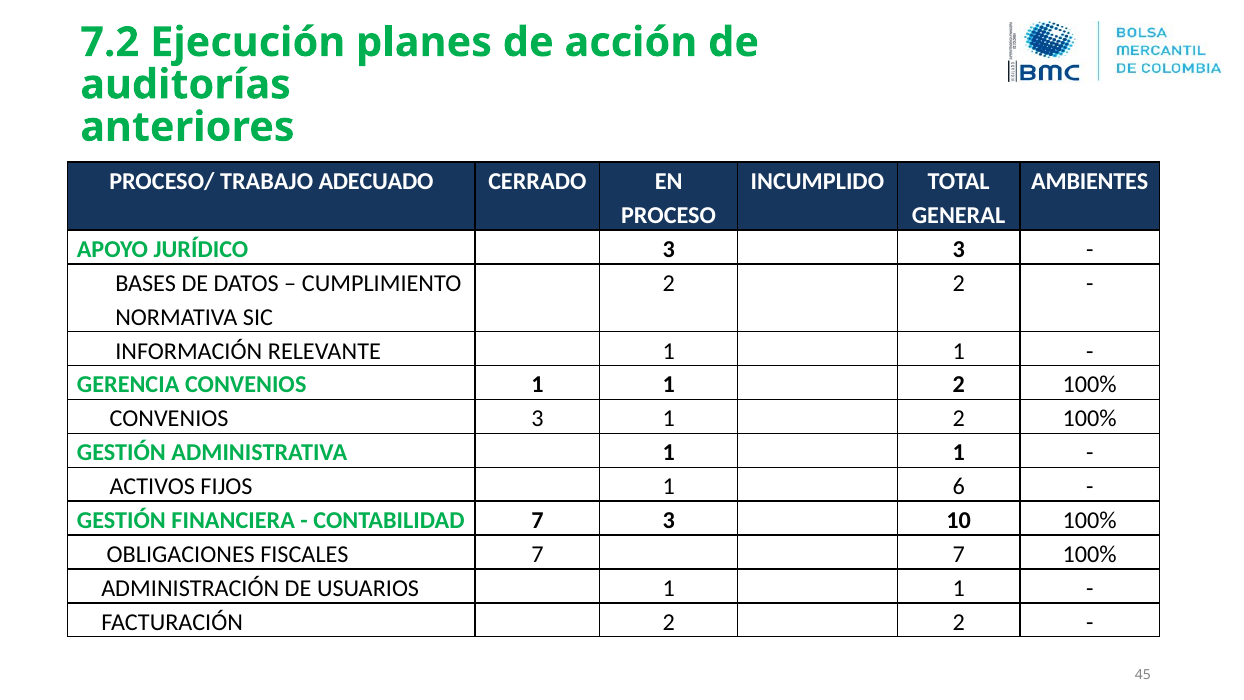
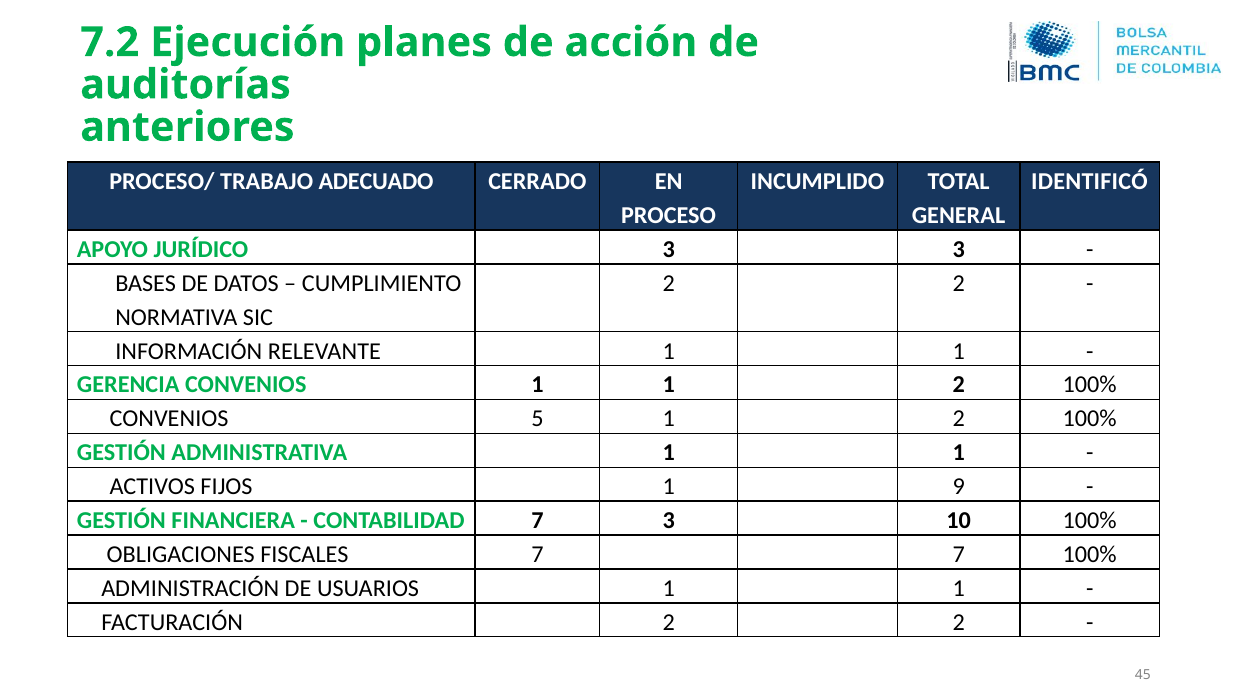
AMBIENTES: AMBIENTES -> IDENTIFICÓ
CONVENIOS 3: 3 -> 5
6: 6 -> 9
